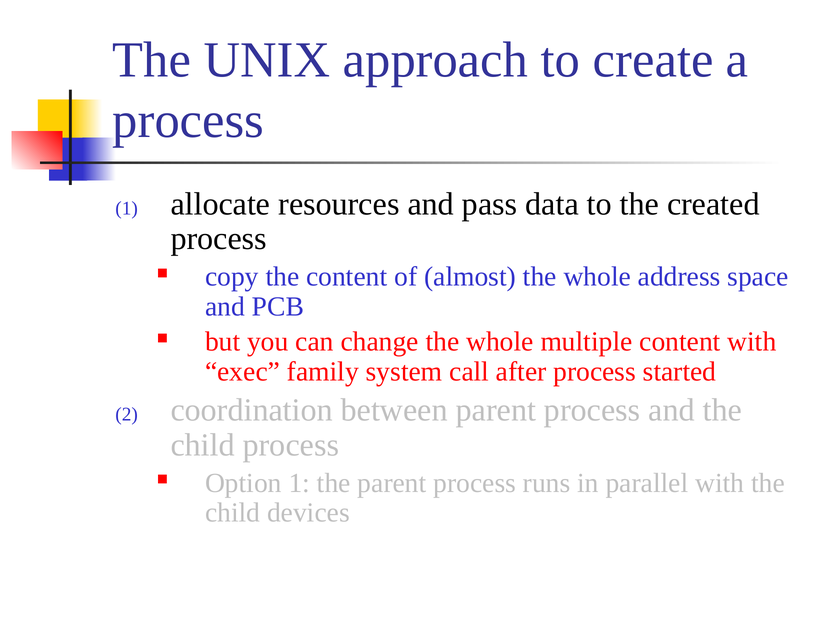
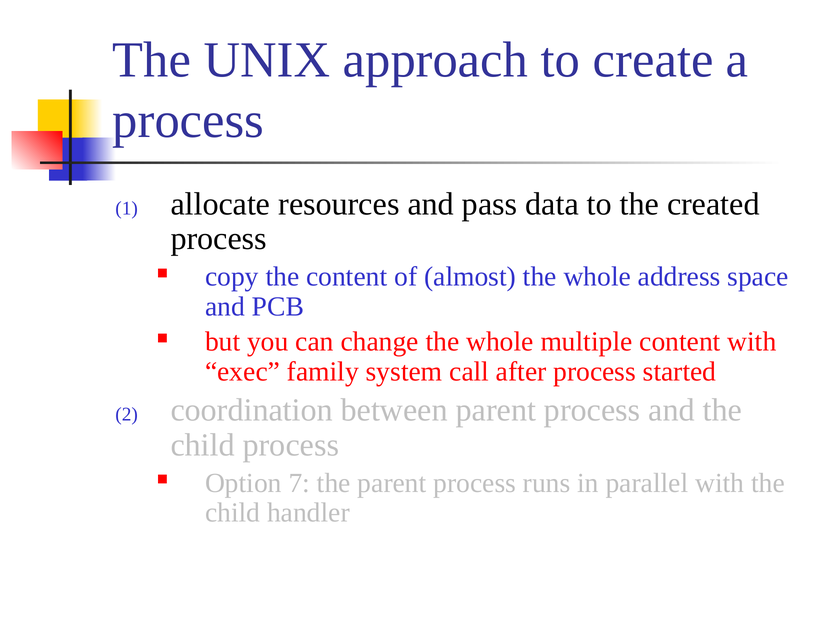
Option 1: 1 -> 7
devices: devices -> handler
